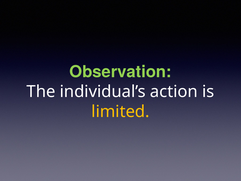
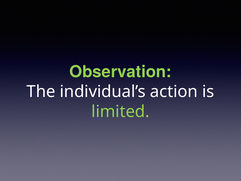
limited colour: yellow -> light green
